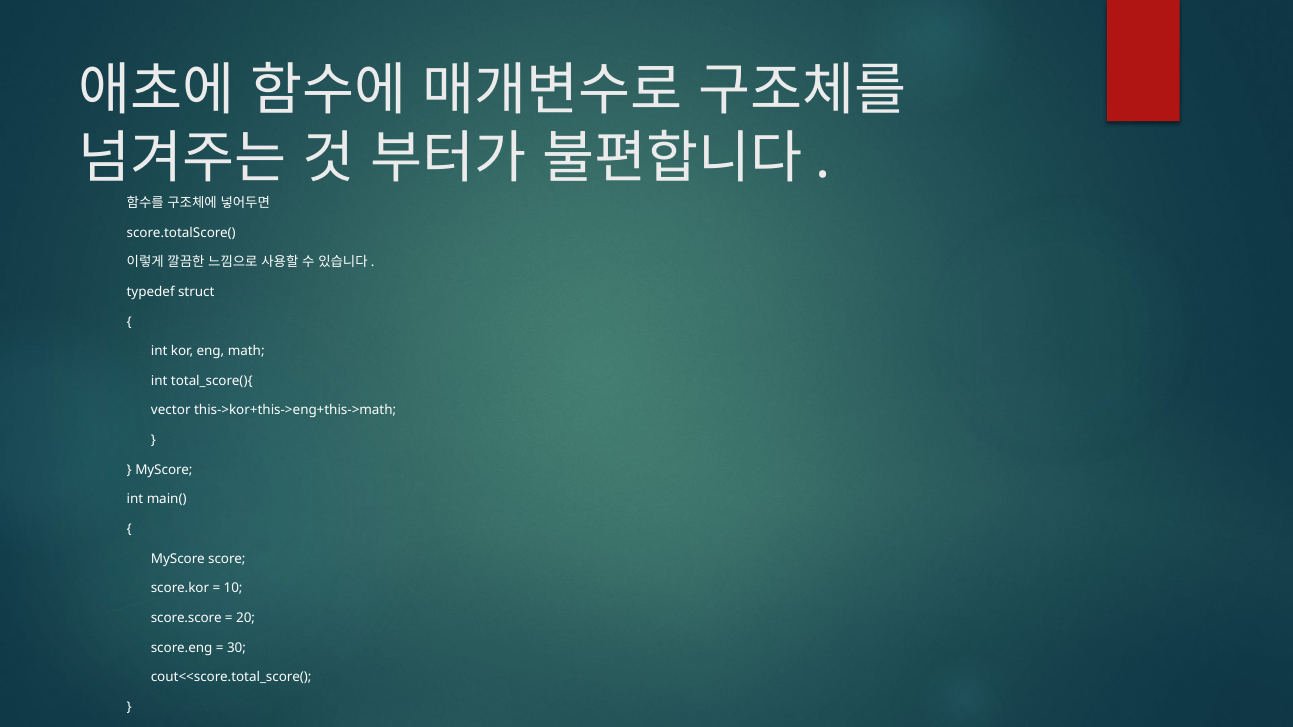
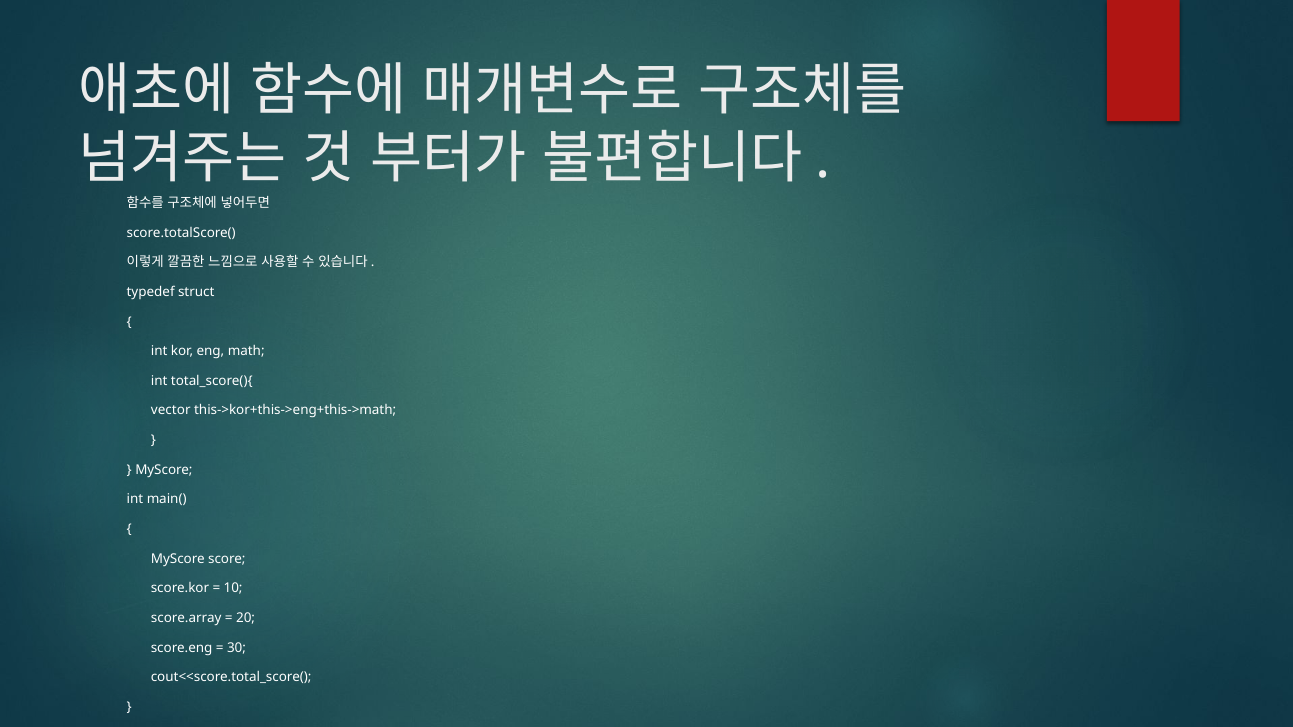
score.score: score.score -> score.array
